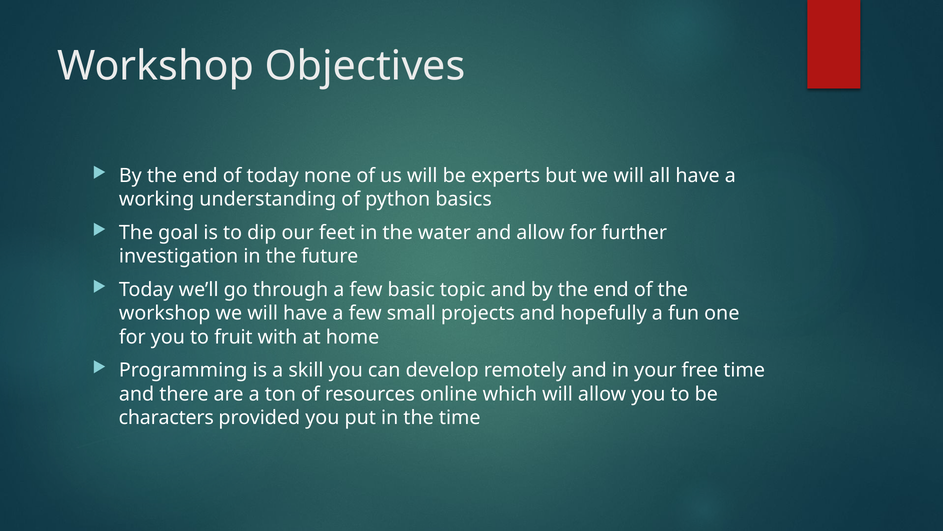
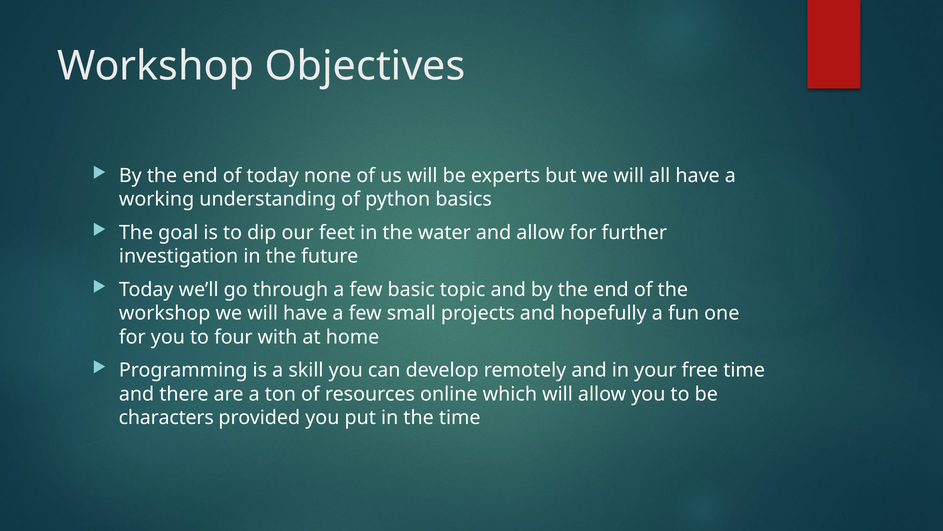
fruit: fruit -> four
